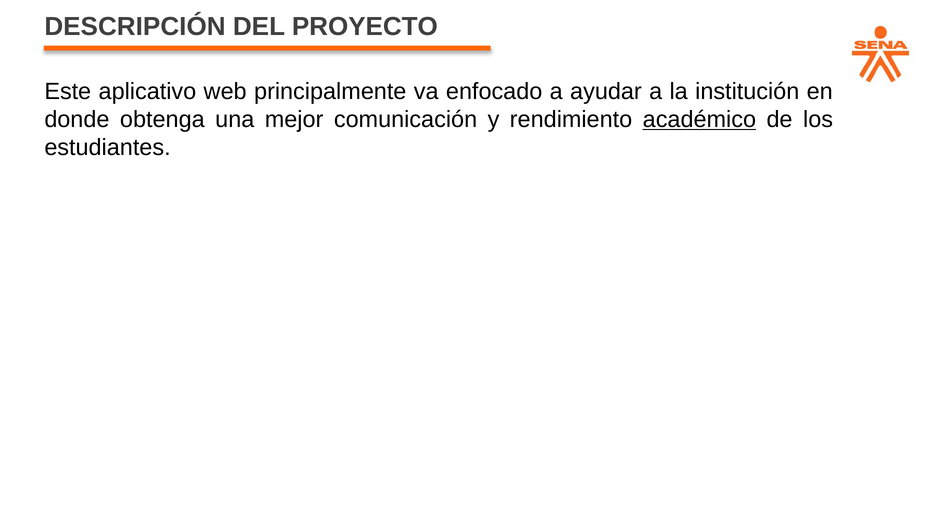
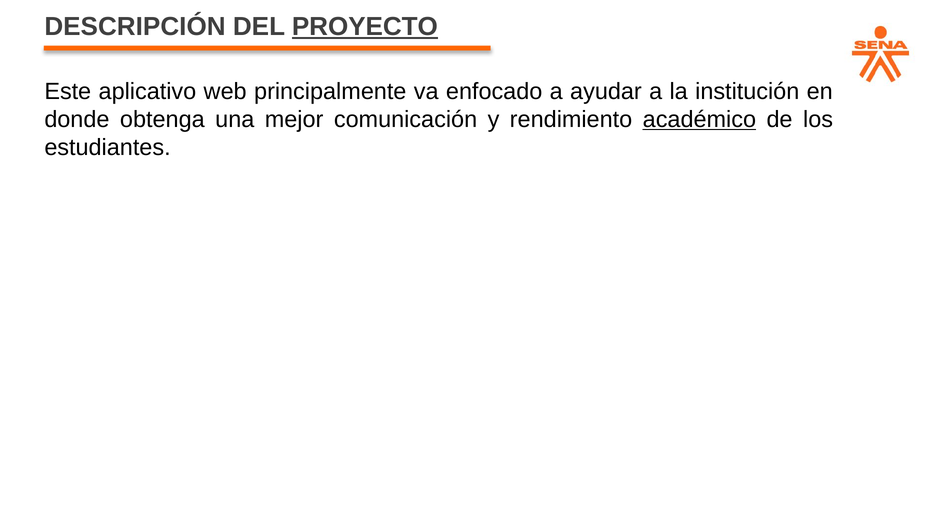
PROYECTO underline: none -> present
